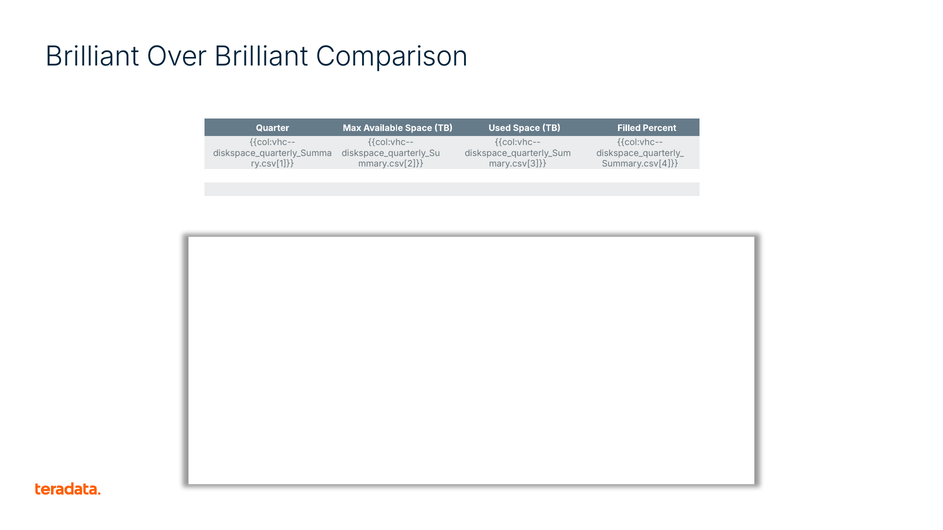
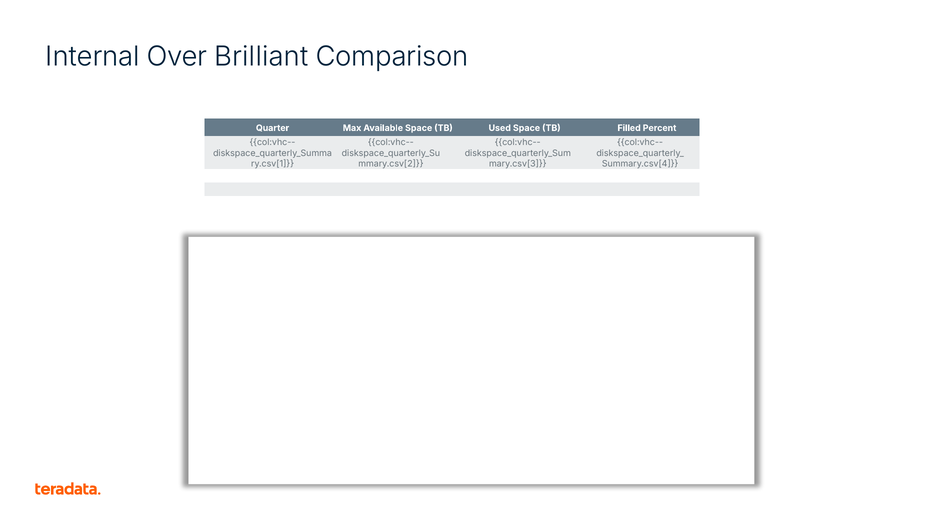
Brilliant at (92, 57): Brilliant -> Internal
